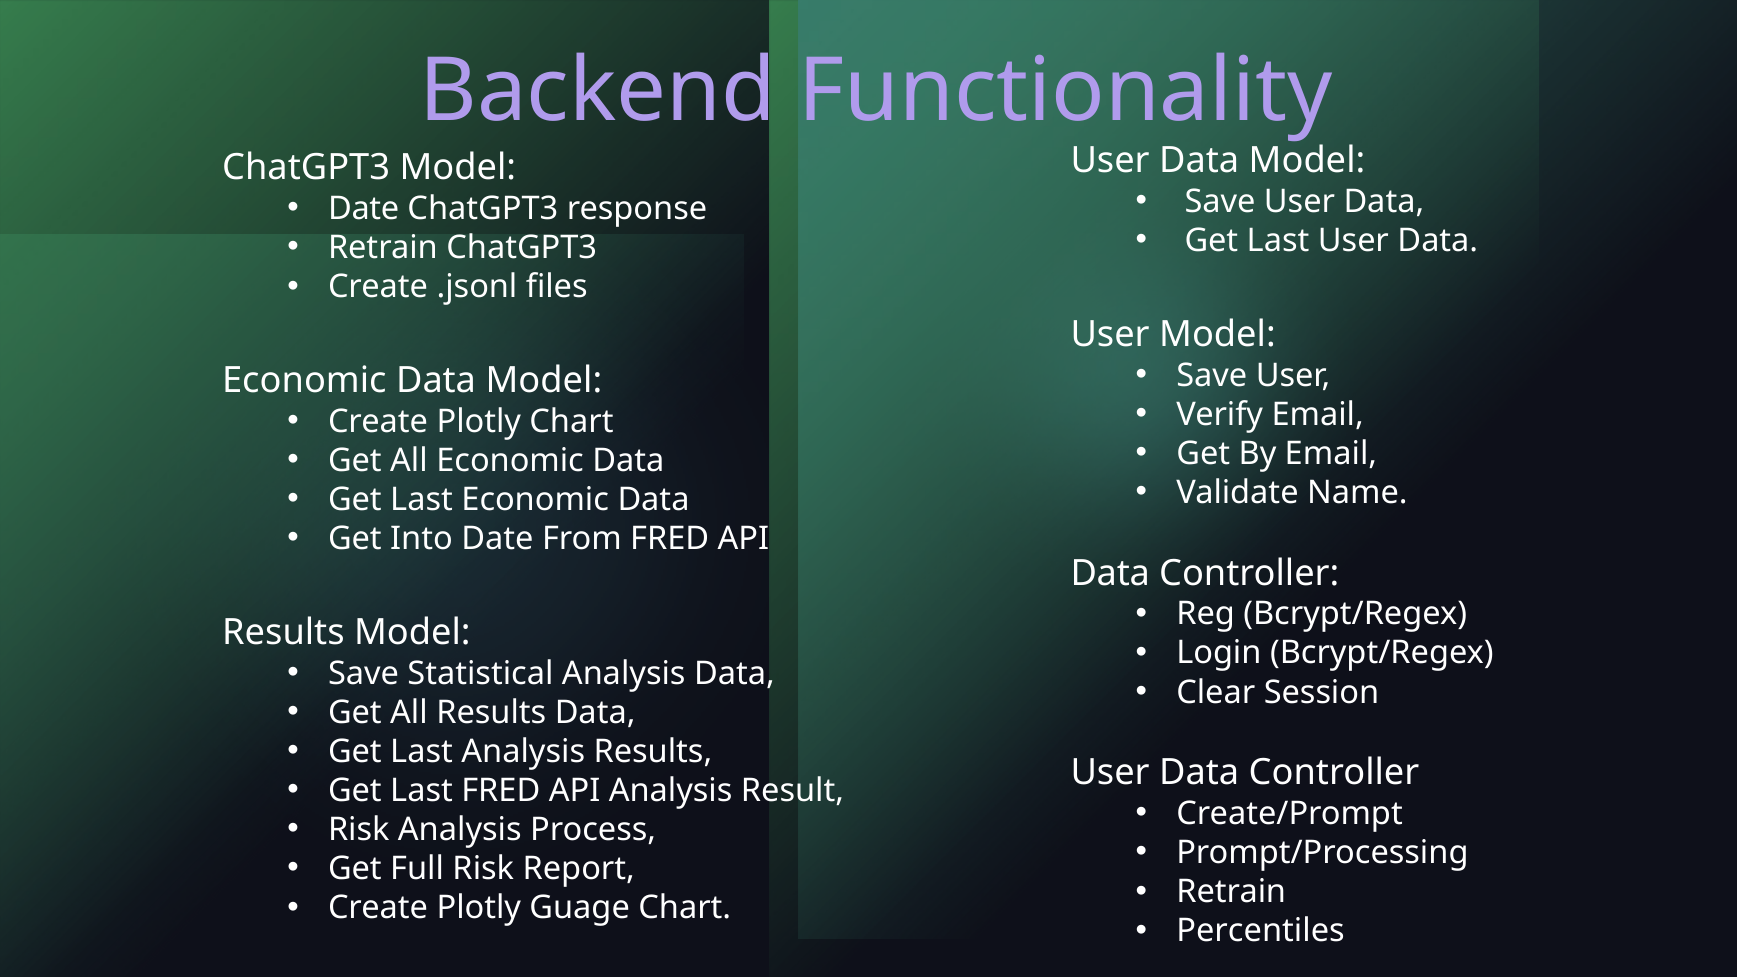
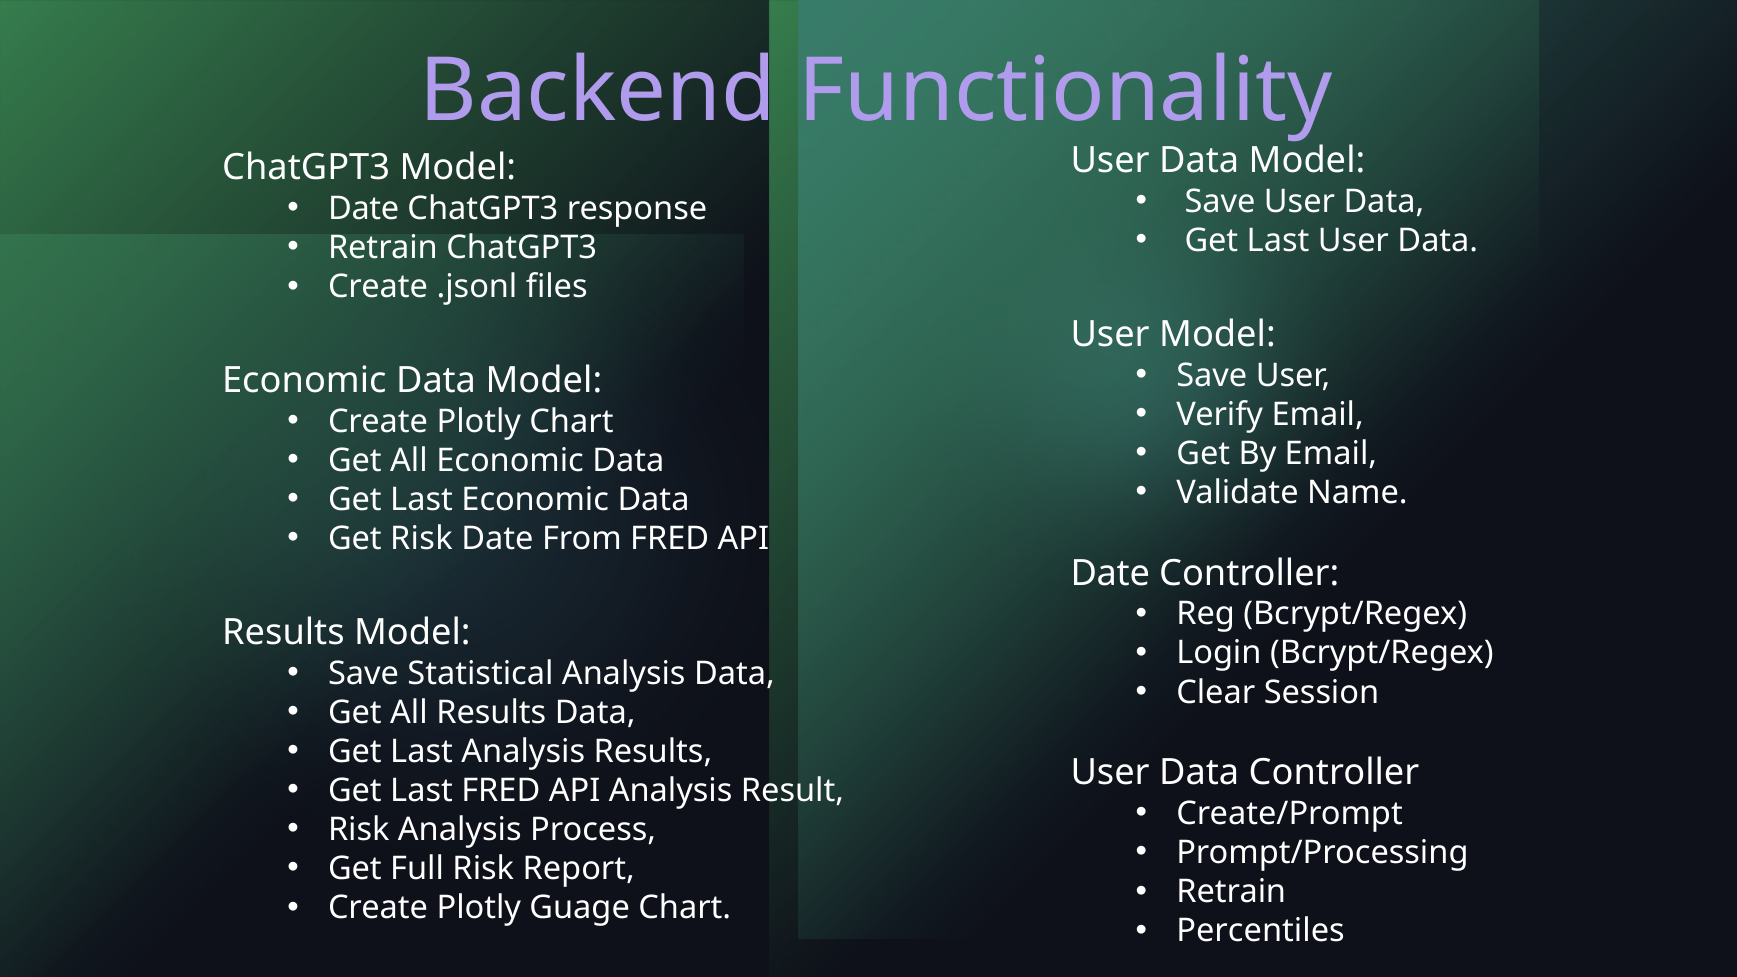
Get Into: Into -> Risk
Data at (1110, 573): Data -> Date
